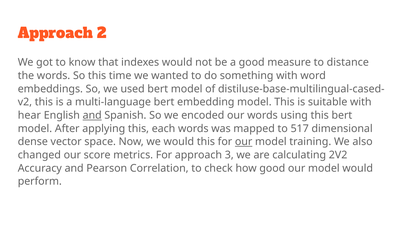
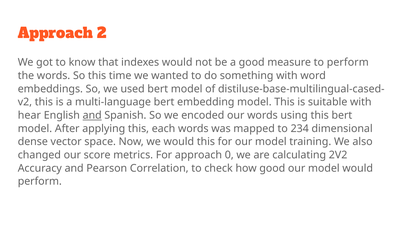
to distance: distance -> perform
517: 517 -> 234
our at (244, 142) underline: present -> none
3: 3 -> 0
